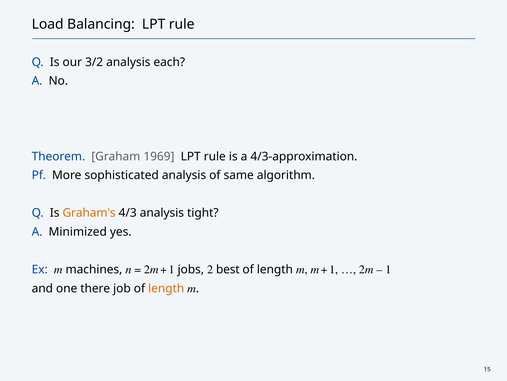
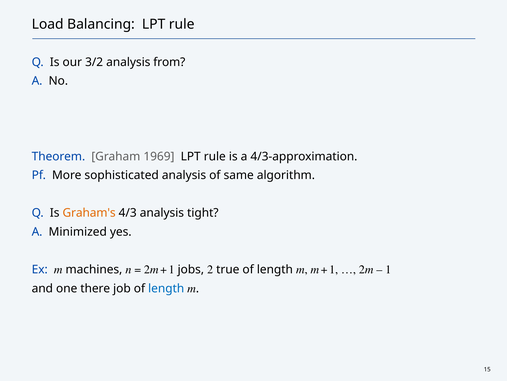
each: each -> from
best: best -> true
length at (166, 288) colour: orange -> blue
